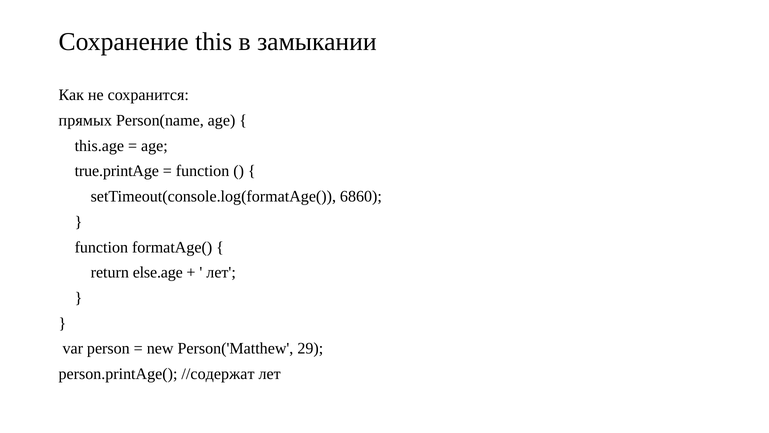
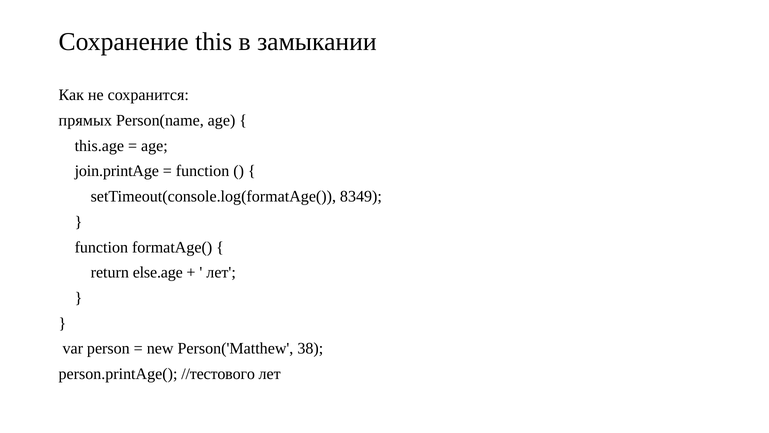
true.printAge: true.printAge -> join.printAge
6860: 6860 -> 8349
29: 29 -> 38
//содержат: //содержат -> //тестового
